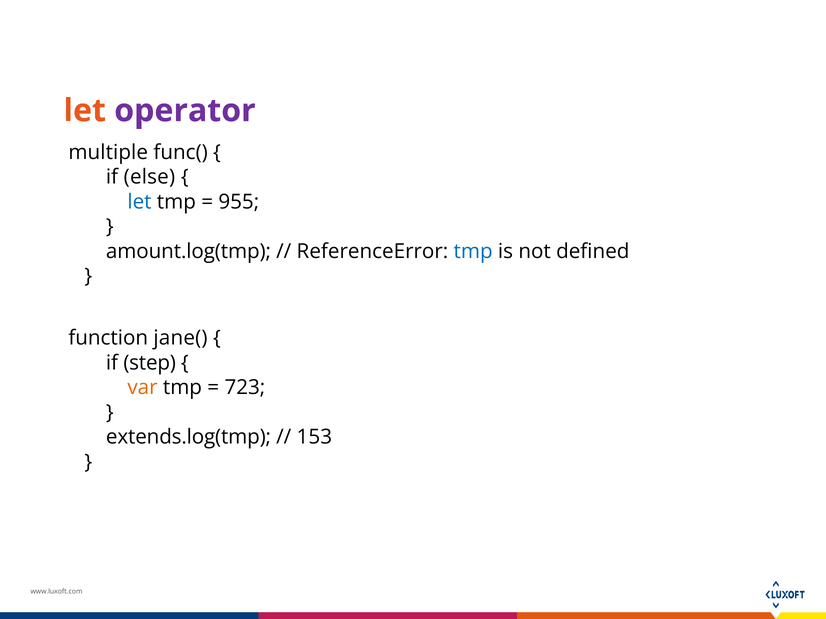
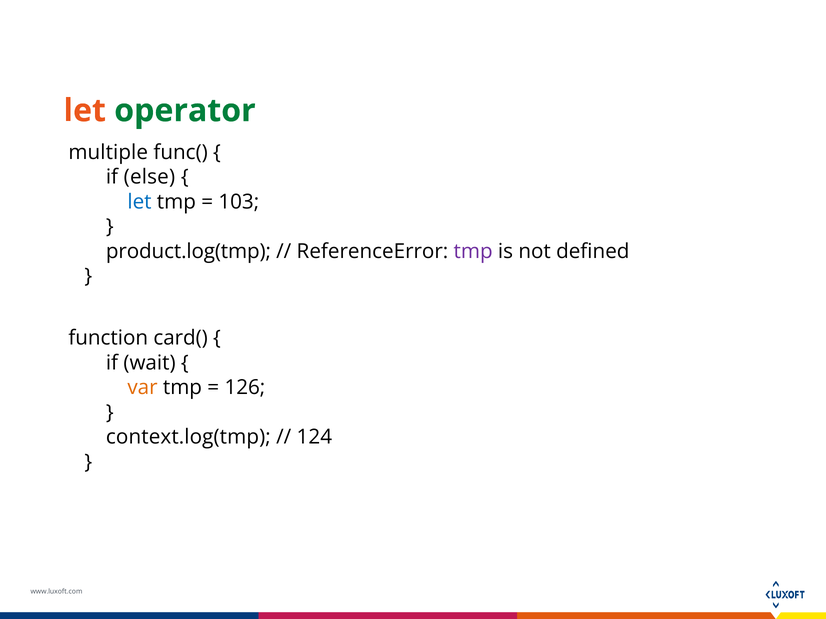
operator colour: purple -> green
955: 955 -> 103
amount.log(tmp: amount.log(tmp -> product.log(tmp
tmp at (473, 252) colour: blue -> purple
jane(: jane( -> card(
step: step -> wait
723: 723 -> 126
extends.log(tmp: extends.log(tmp -> context.log(tmp
153: 153 -> 124
